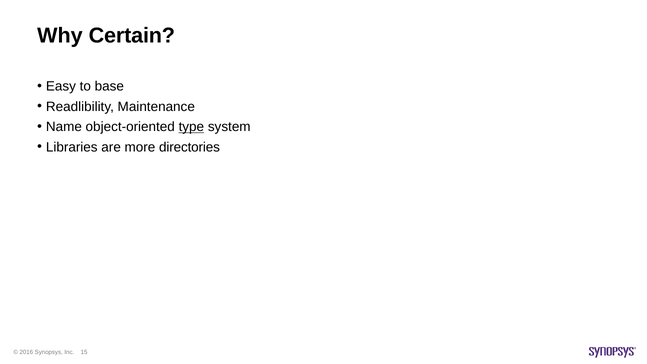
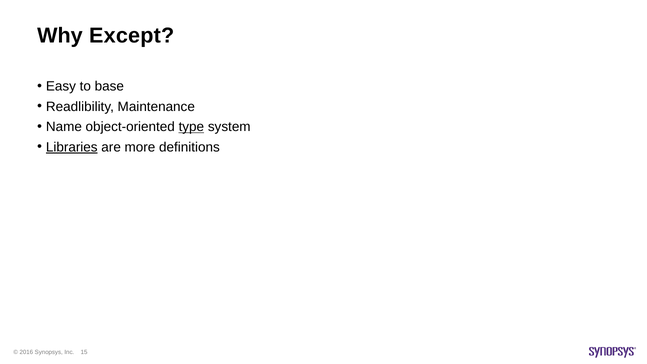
Certain: Certain -> Except
Libraries underline: none -> present
directories: directories -> definitions
